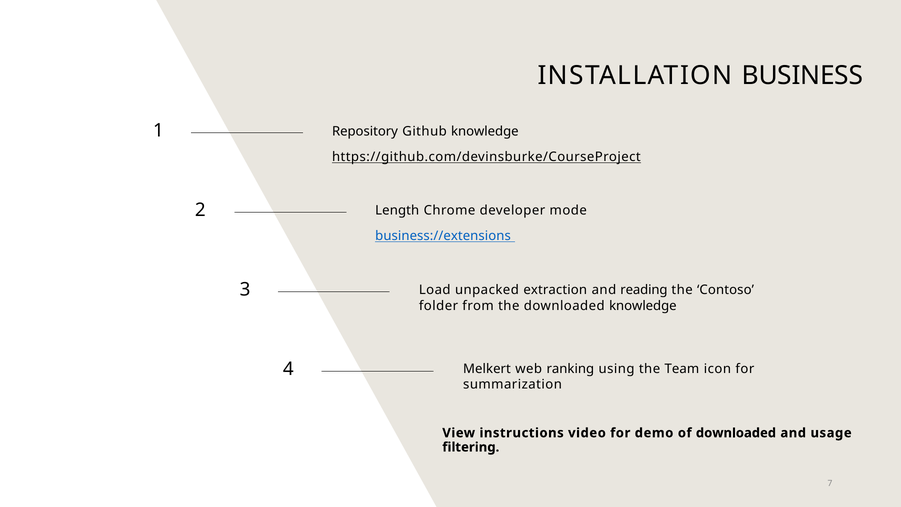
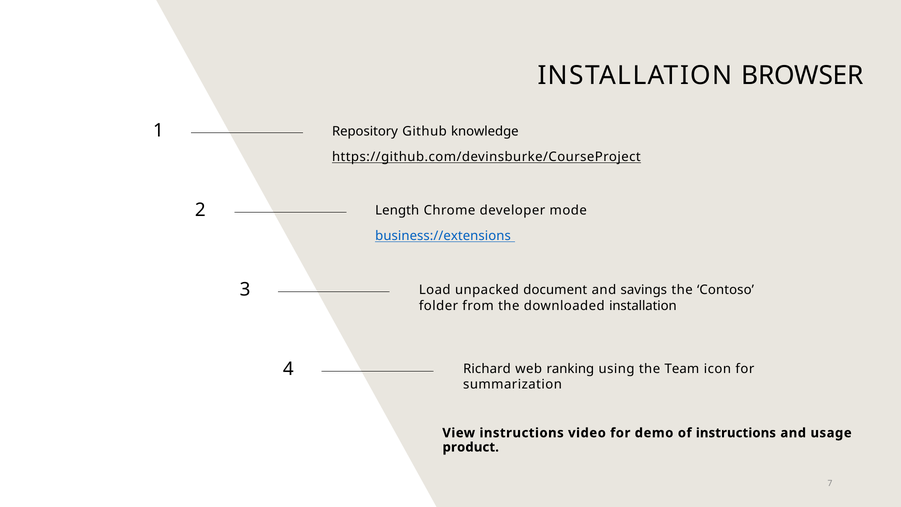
BUSINESS: BUSINESS -> BROWSER
extraction: extraction -> document
reading: reading -> savings
downloaded knowledge: knowledge -> installation
Melkert: Melkert -> Richard
of downloaded: downloaded -> instructions
filtering: filtering -> product
